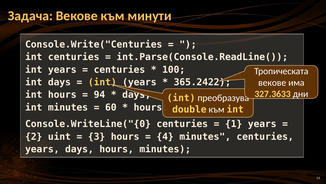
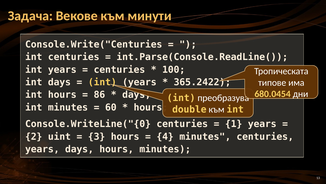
векове at (272, 82): векове -> типове
327.3633: 327.3633 -> 680.0454
94: 94 -> 86
